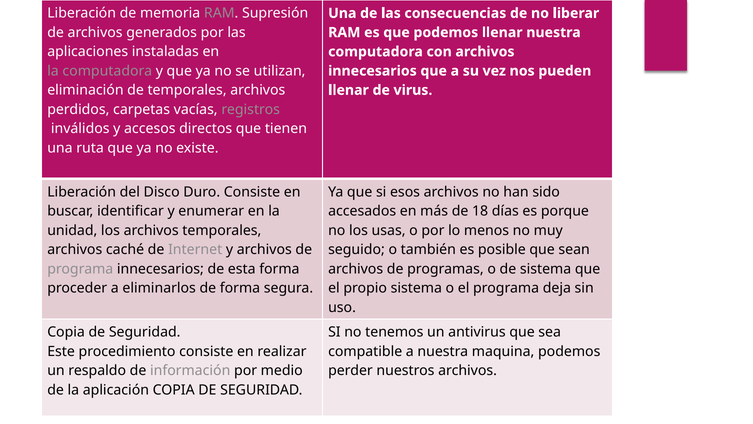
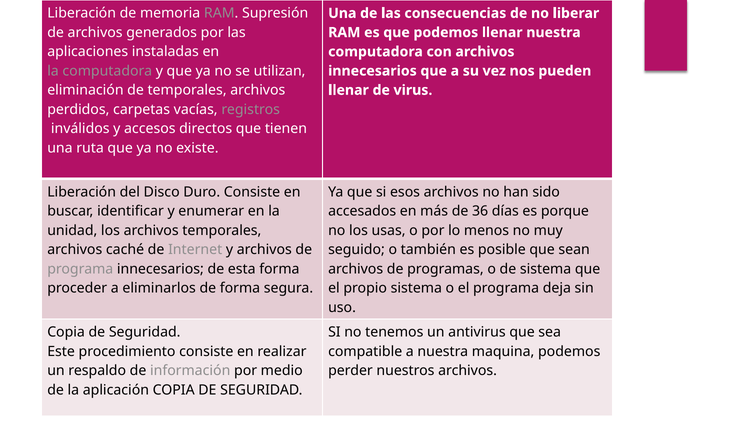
18: 18 -> 36
